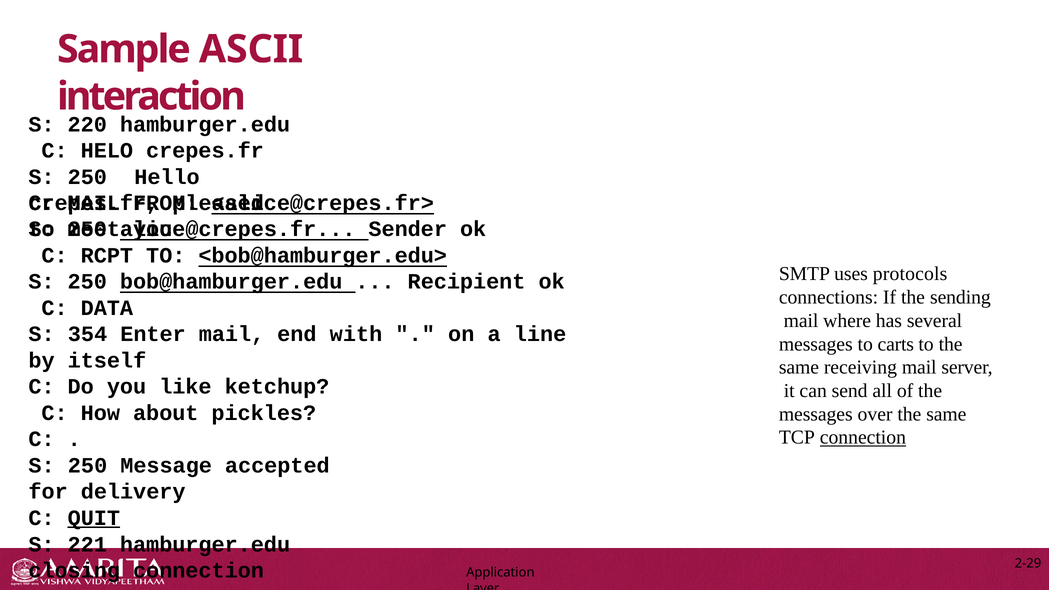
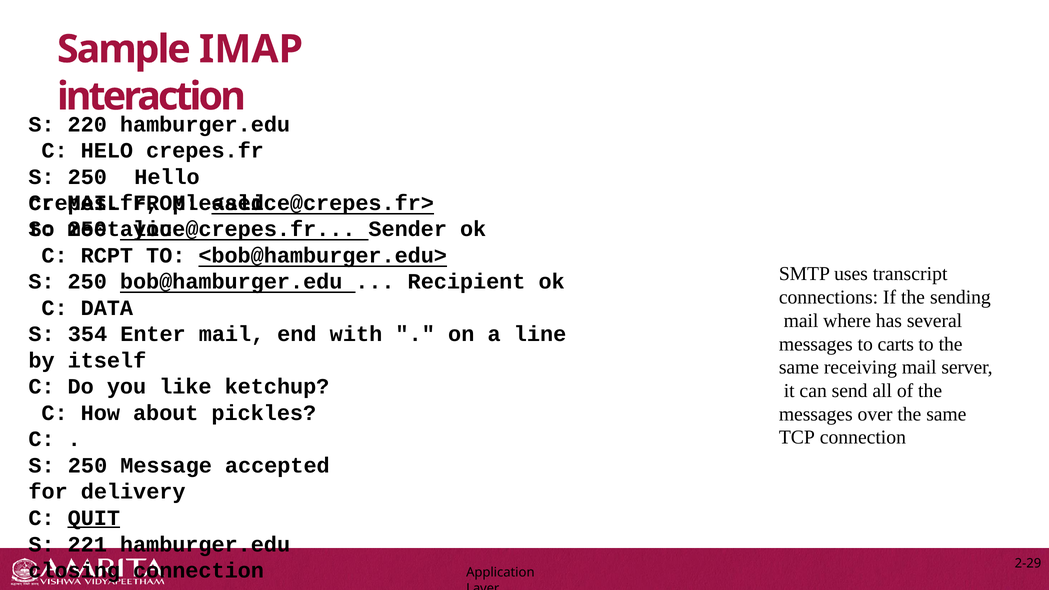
ASCII: ASCII -> IMAP
protocols: protocols -> transcript
connection at (863, 437) underline: present -> none
